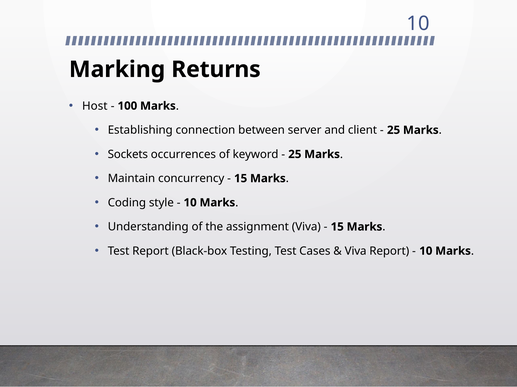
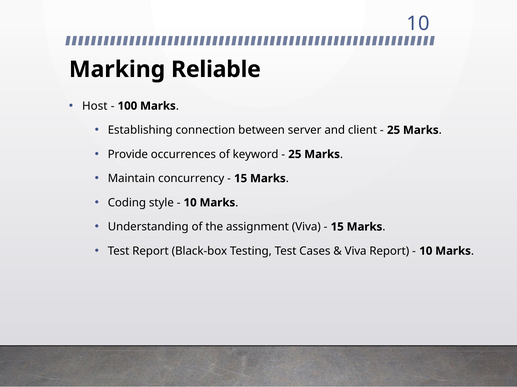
Returns: Returns -> Reliable
Sockets: Sockets -> Provide
